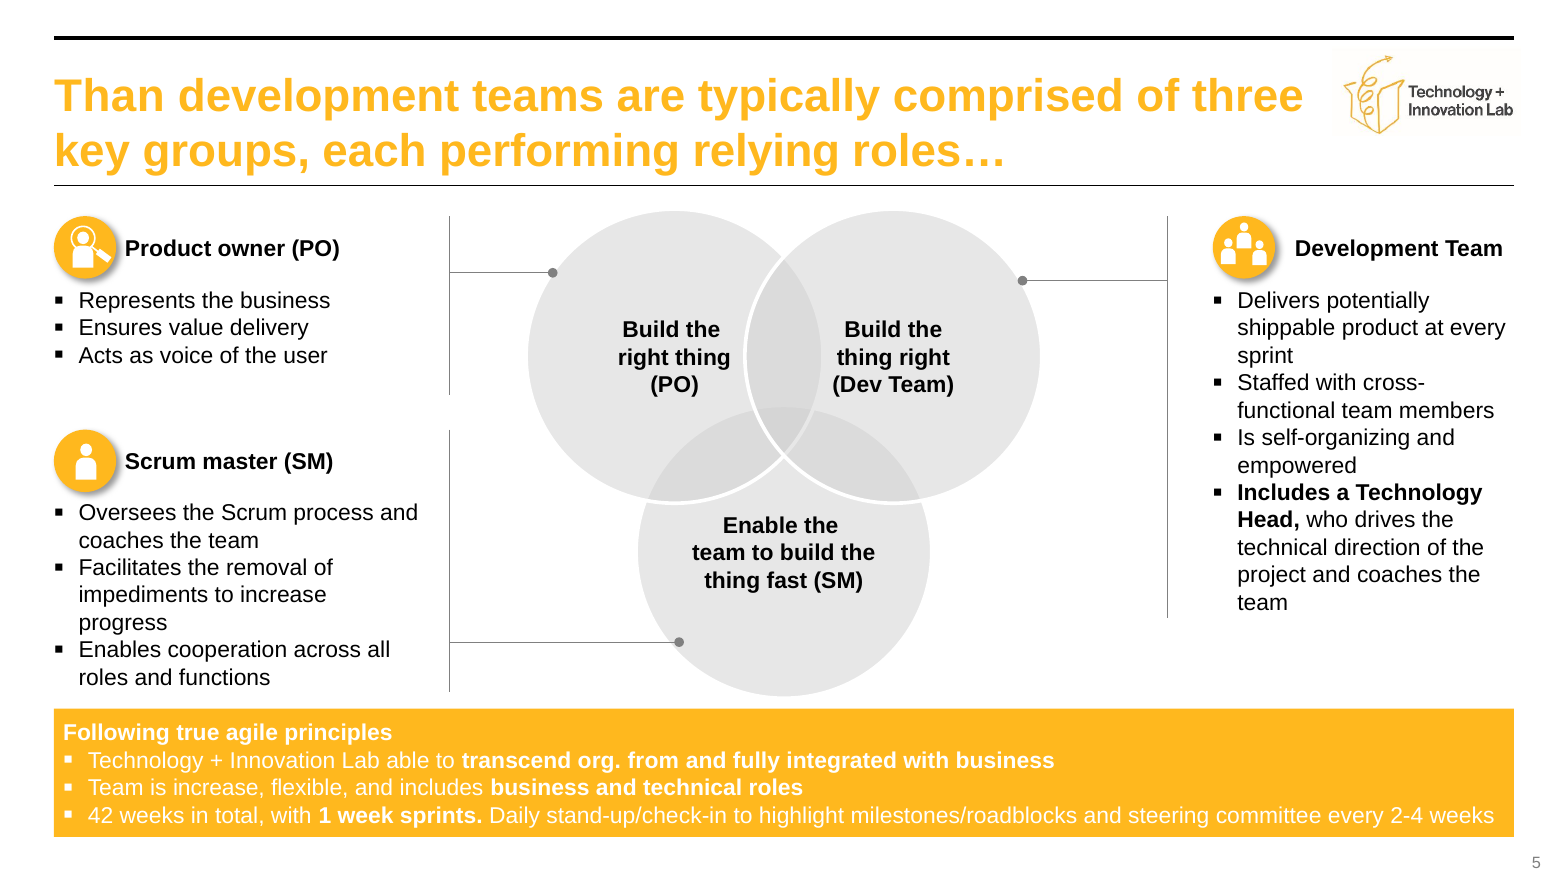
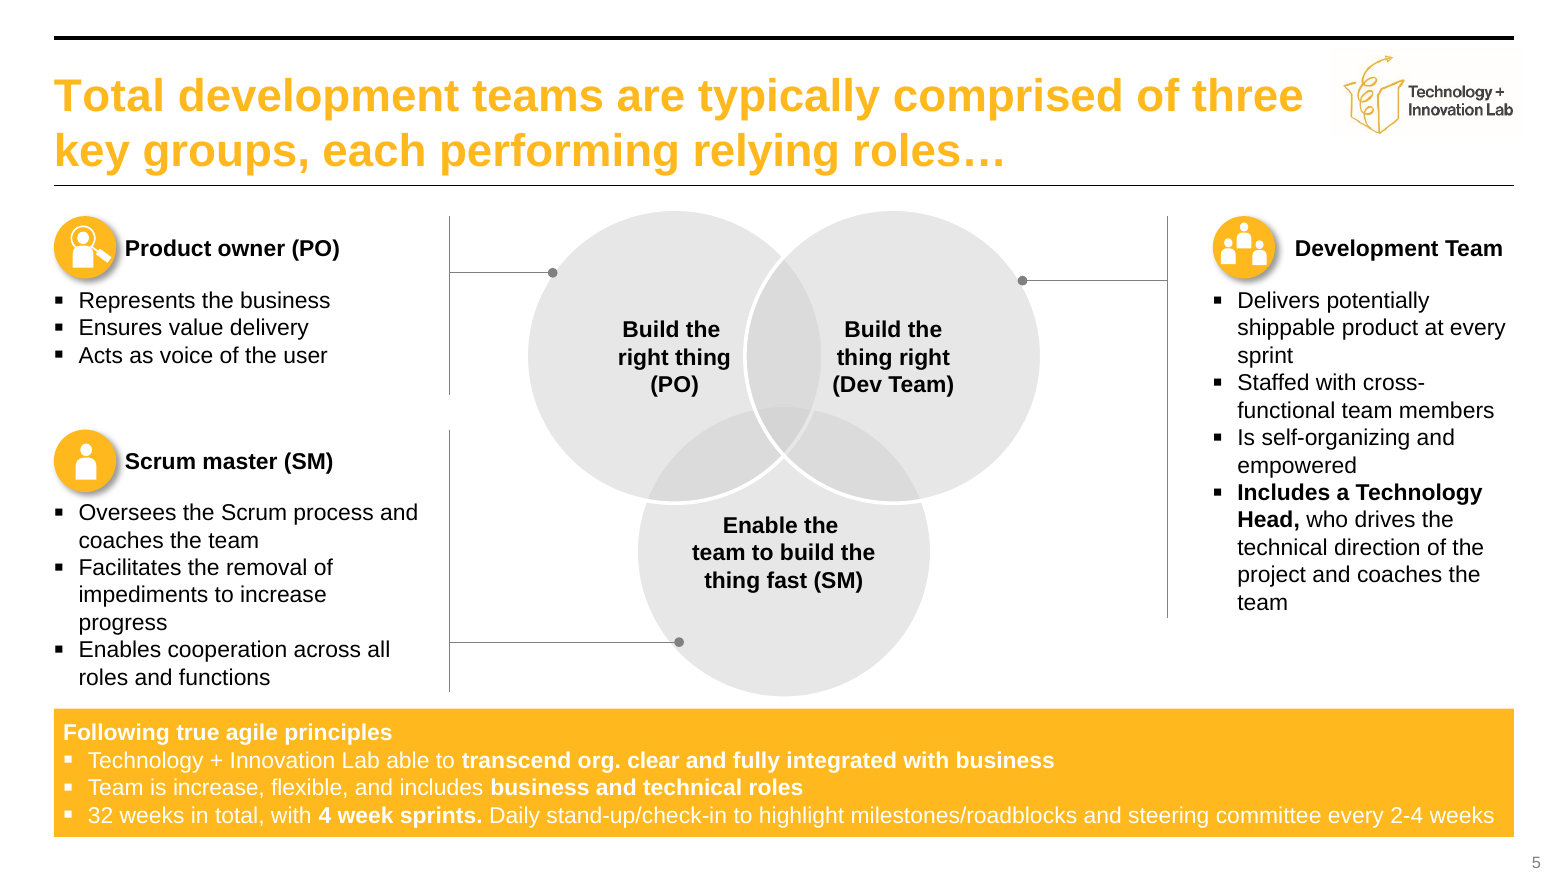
Than at (109, 97): Than -> Total
from: from -> clear
42: 42 -> 32
1: 1 -> 4
